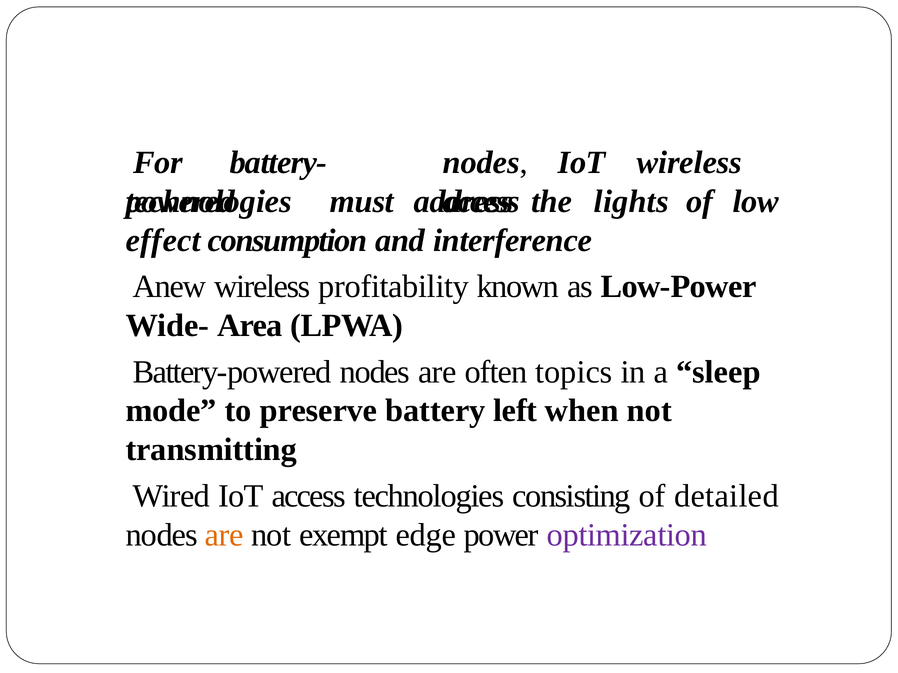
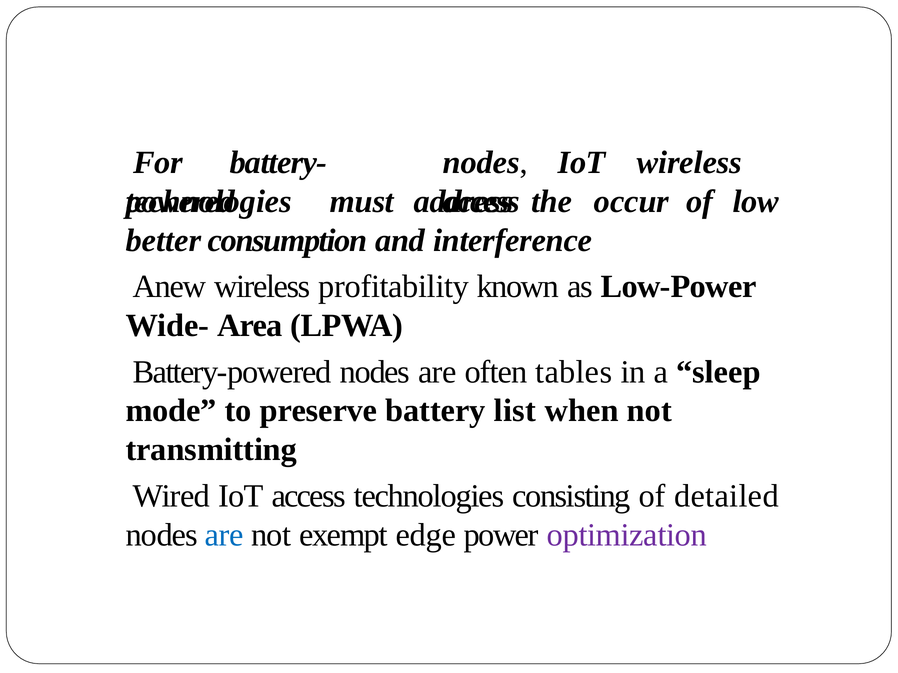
lights: lights -> occur
effect: effect -> better
topics: topics -> tables
left: left -> list
are at (224, 535) colour: orange -> blue
